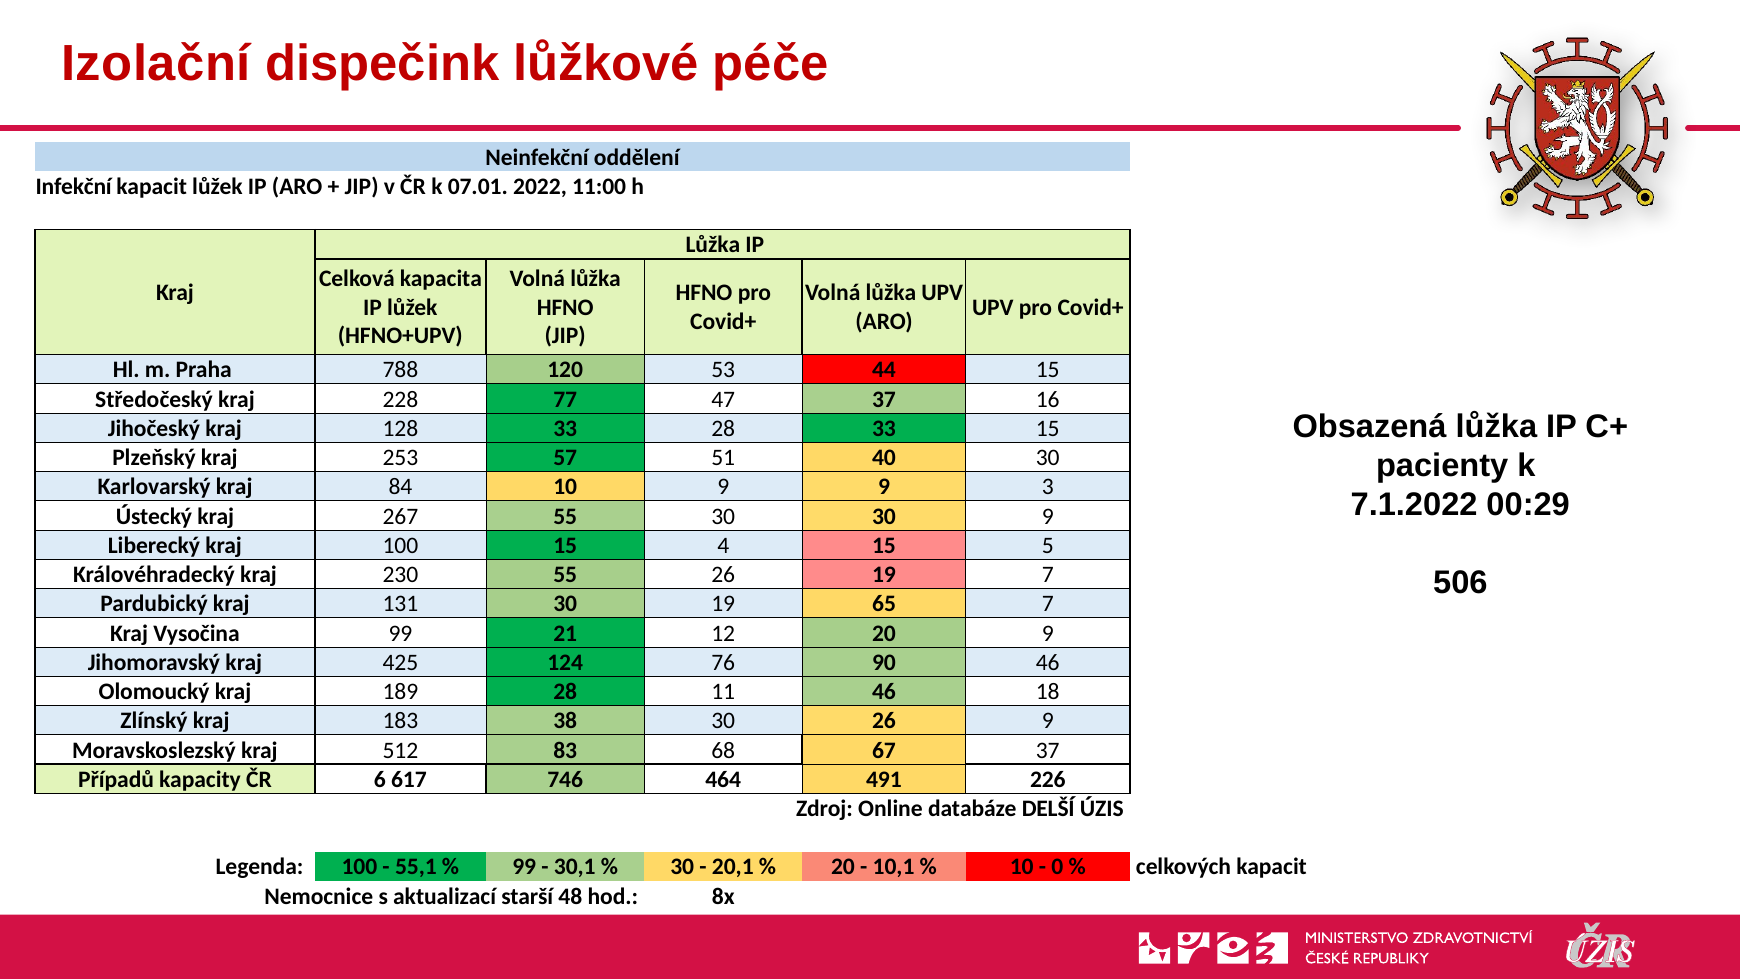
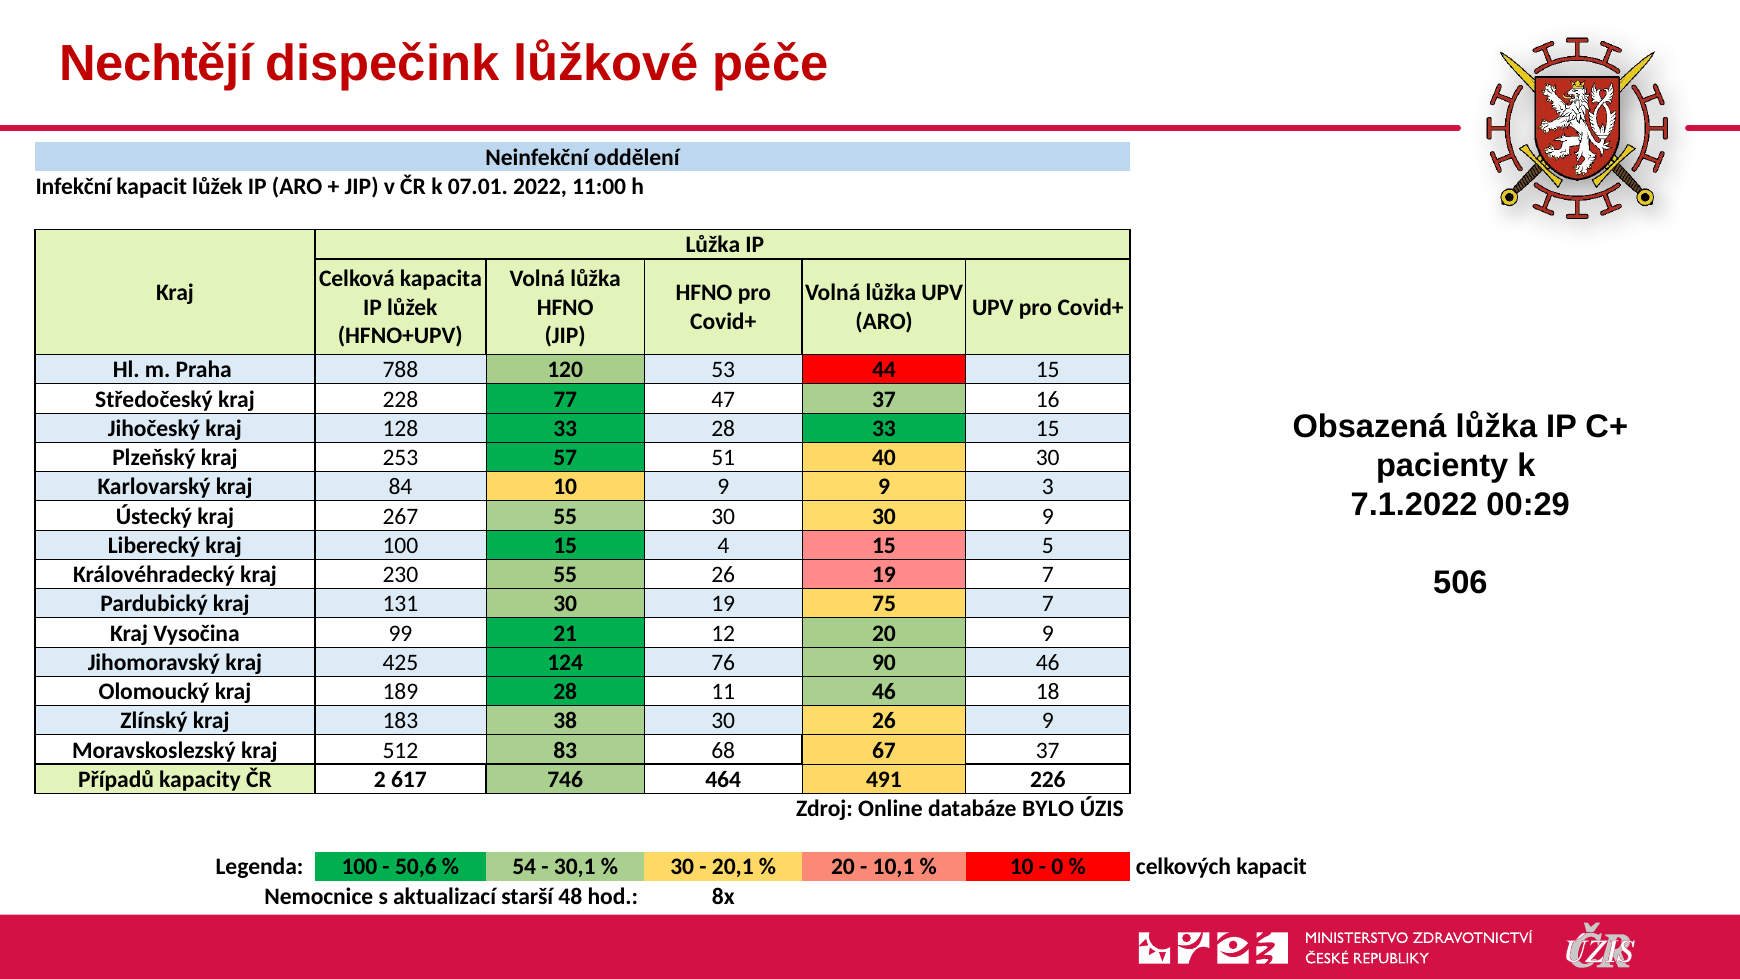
Izolační: Izolační -> Nechtějí
65: 65 -> 75
6: 6 -> 2
DELŠÍ: DELŠÍ -> BYLO
55,1: 55,1 -> 50,6
99 at (524, 867): 99 -> 54
